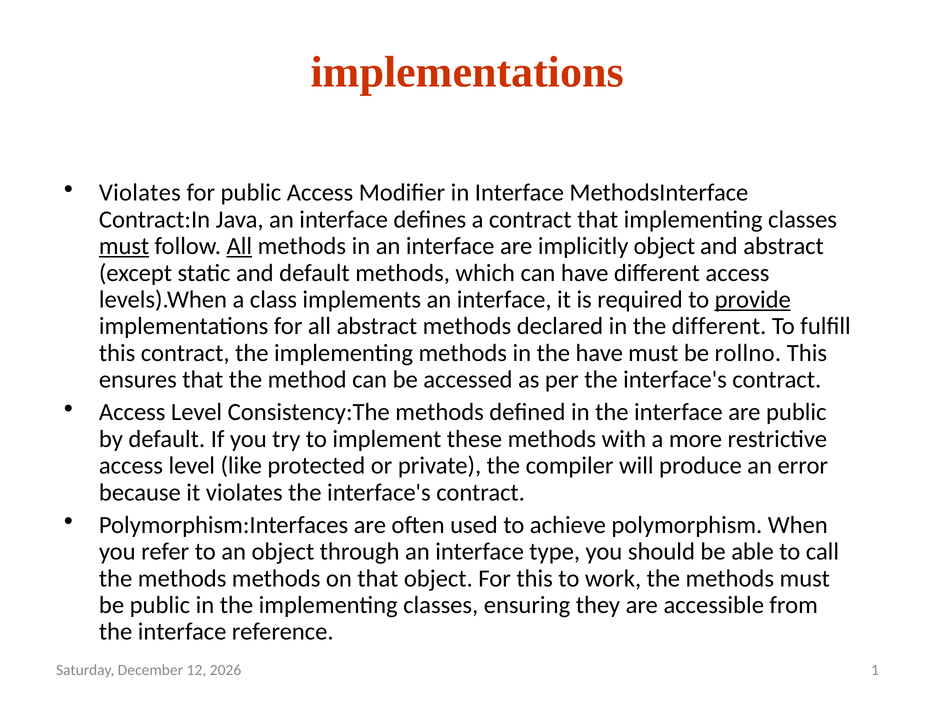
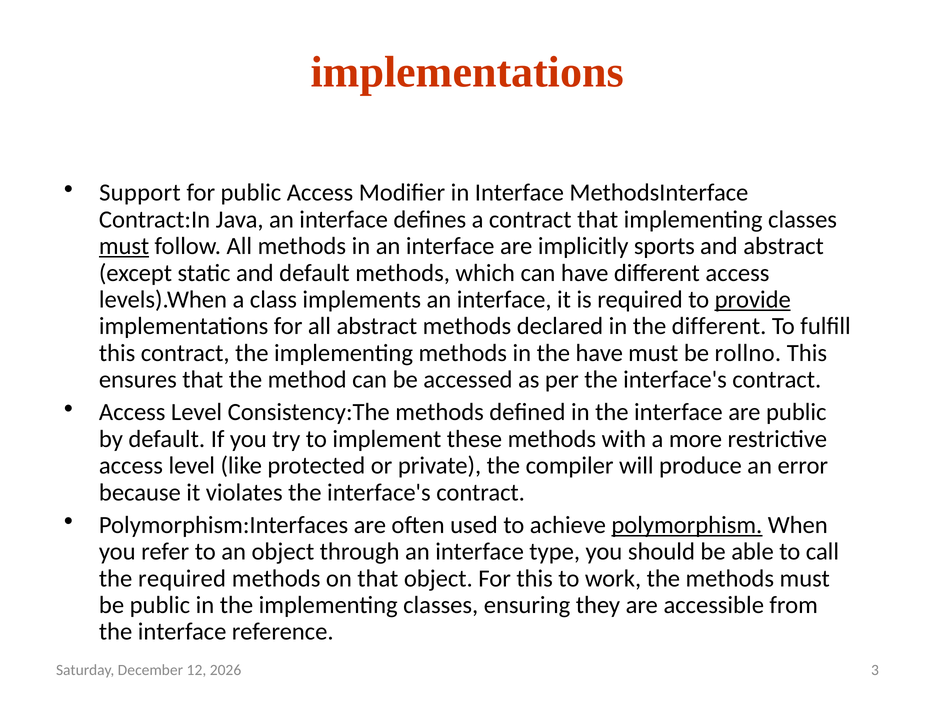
Violates at (140, 193): Violates -> Support
All at (239, 246) underline: present -> none
implicitly object: object -> sports
polymorphism underline: none -> present
methods at (182, 578): methods -> required
1: 1 -> 3
